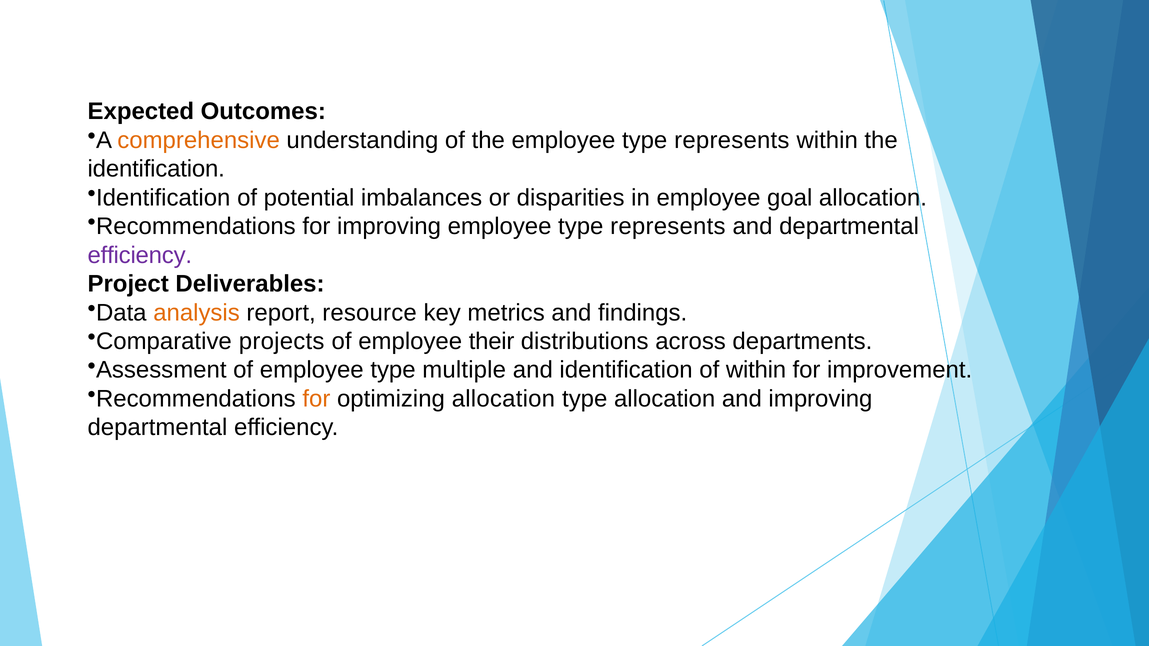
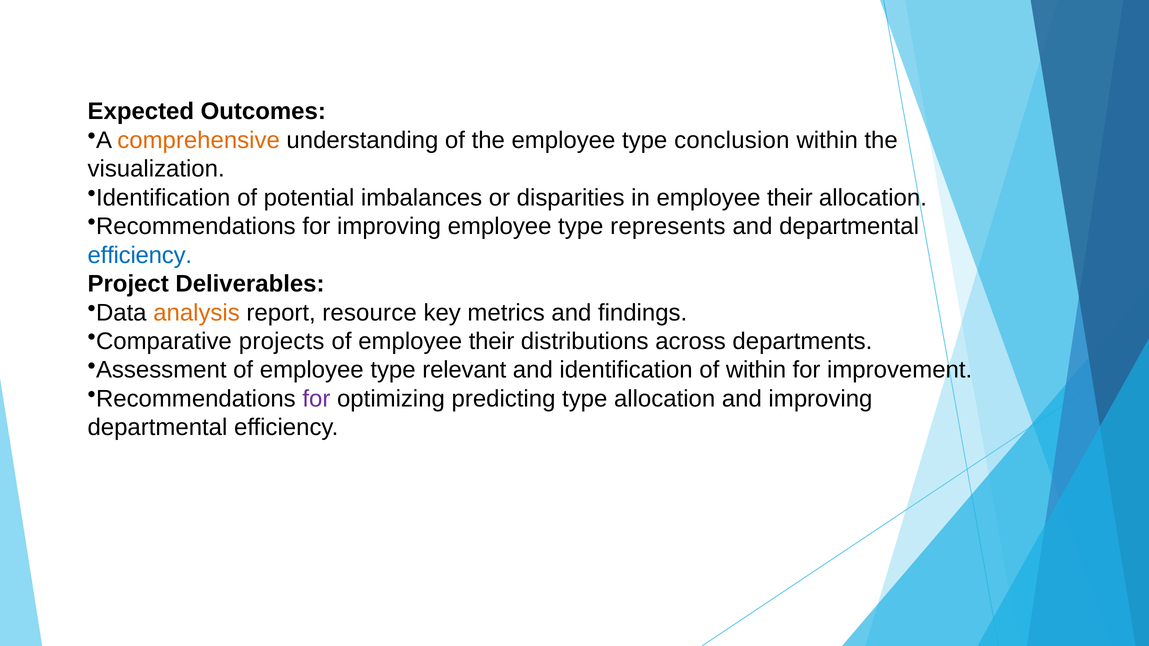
the employee type represents: represents -> conclusion
identification at (156, 169): identification -> visualization
in employee goal: goal -> their
efficiency at (140, 255) colour: purple -> blue
multiple: multiple -> relevant
for at (316, 399) colour: orange -> purple
optimizing allocation: allocation -> predicting
